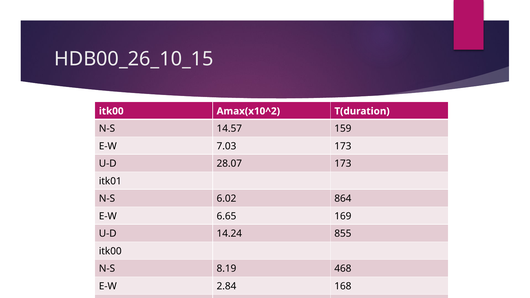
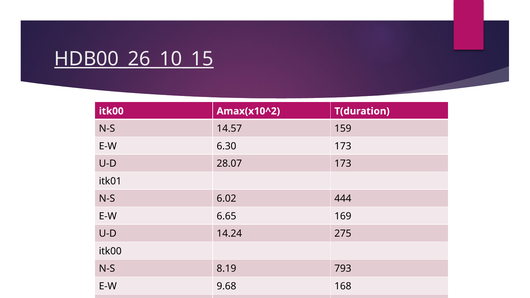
HDB00_26_10_15 underline: none -> present
7.03: 7.03 -> 6.30
864: 864 -> 444
855: 855 -> 275
468: 468 -> 793
2.84: 2.84 -> 9.68
